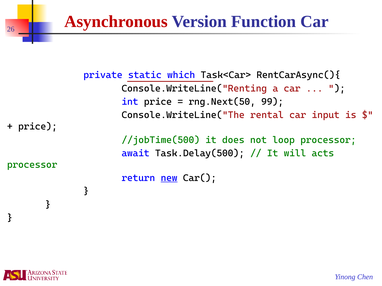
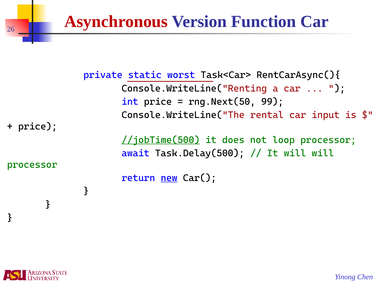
which: which -> worst
//jobTime(500 underline: none -> present
will acts: acts -> will
